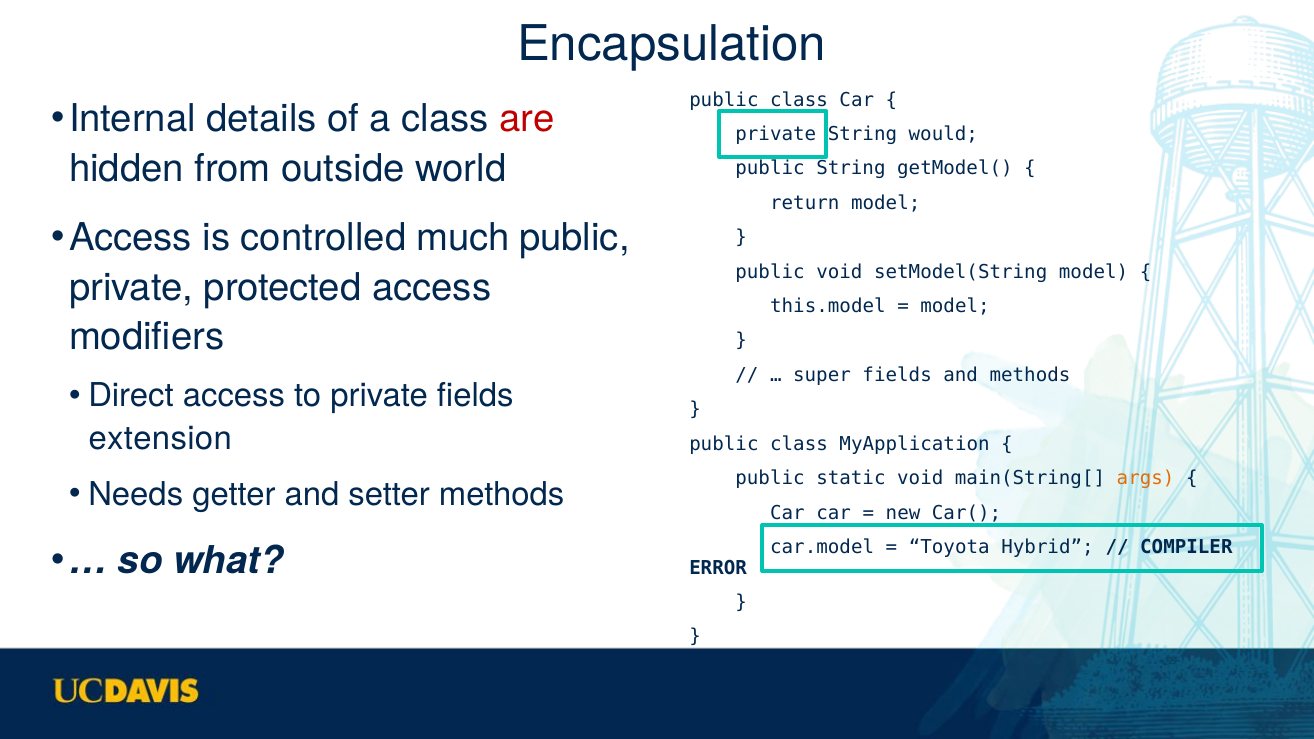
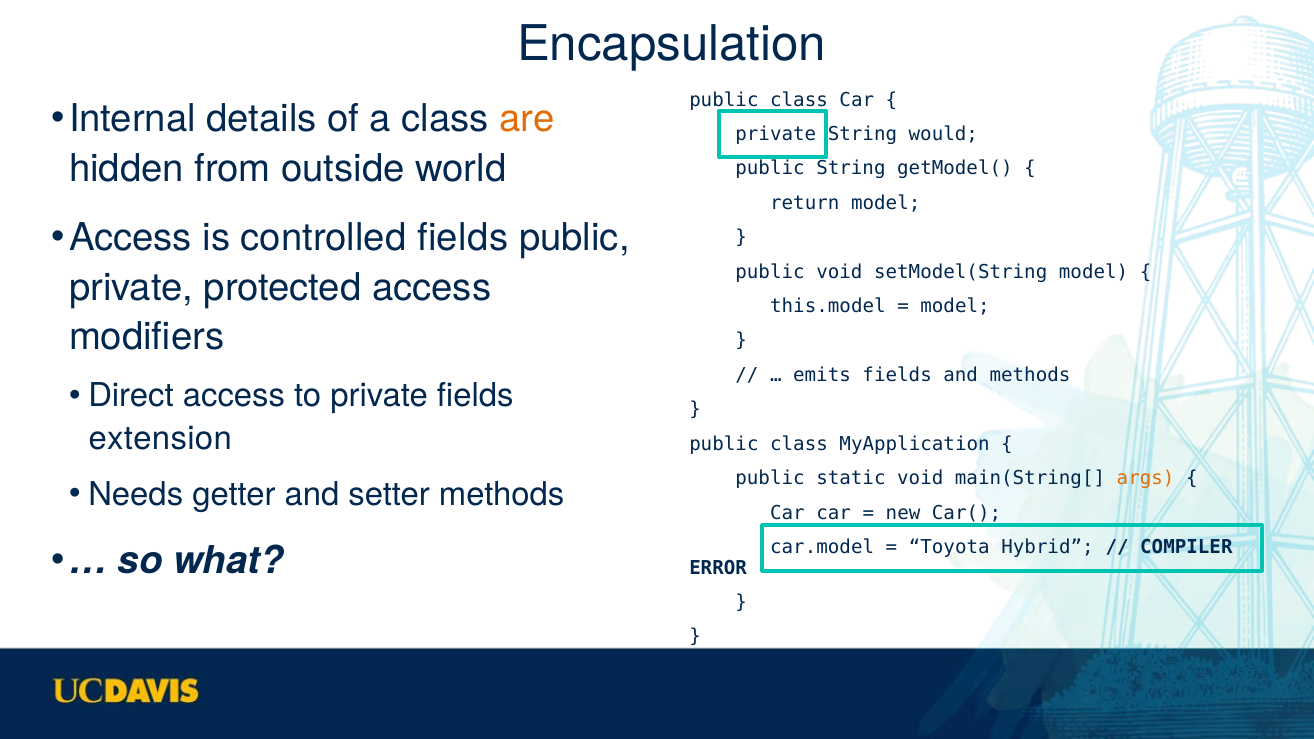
are colour: red -> orange
controlled much: much -> fields
super: super -> emits
